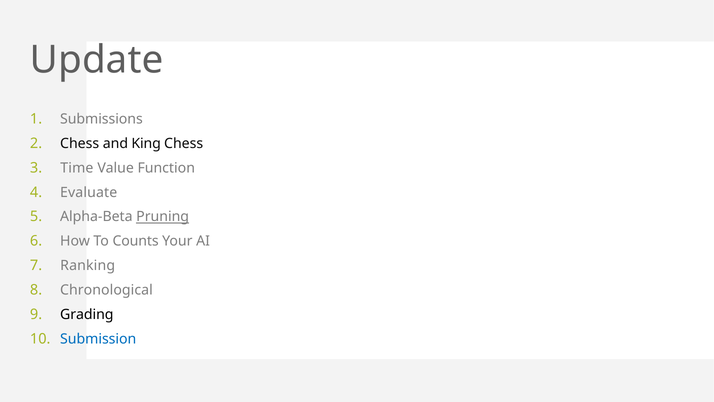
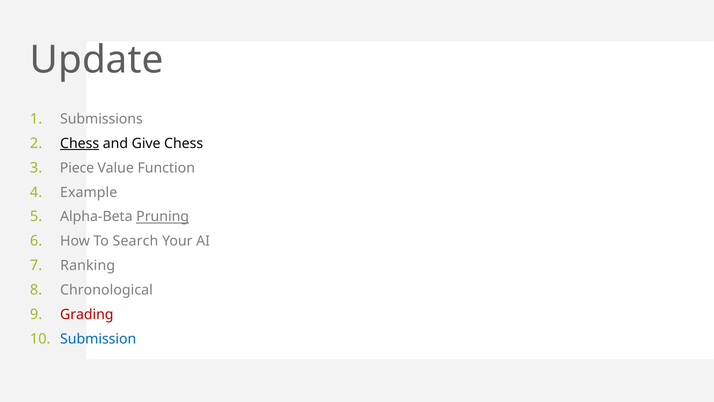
Chess at (80, 143) underline: none -> present
King: King -> Give
Time: Time -> Piece
Evaluate: Evaluate -> Example
Counts: Counts -> Search
Grading colour: black -> red
